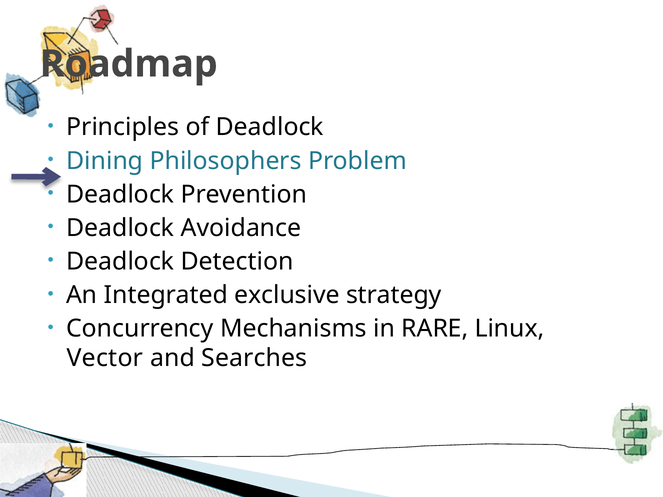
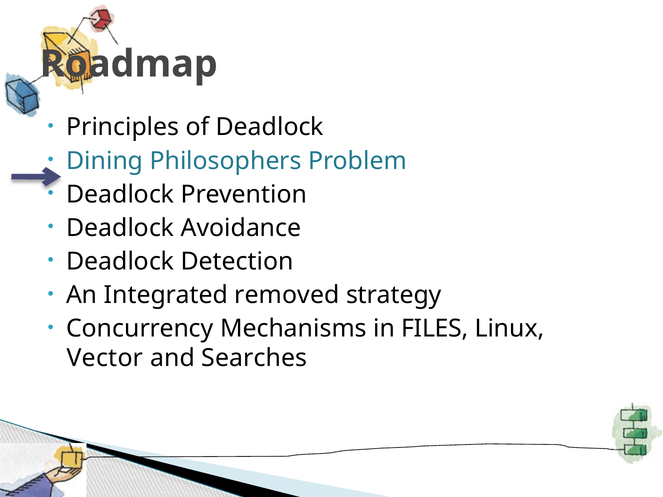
exclusive: exclusive -> removed
RARE: RARE -> FILES
